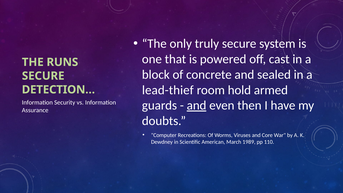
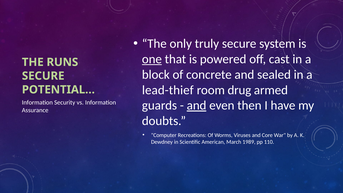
one underline: none -> present
hold: hold -> drug
DETECTION…: DETECTION… -> POTENTIAL…
